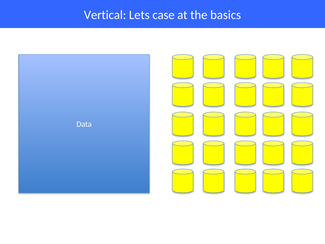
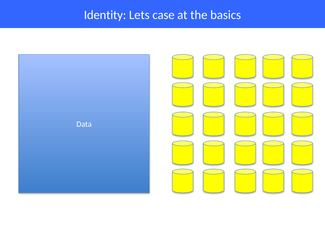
Vertical: Vertical -> Identity
